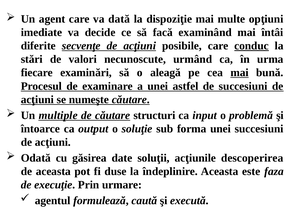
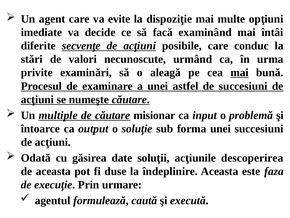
dată: dată -> evite
conduc underline: present -> none
fiecare: fiecare -> privite
structuri: structuri -> misionar
